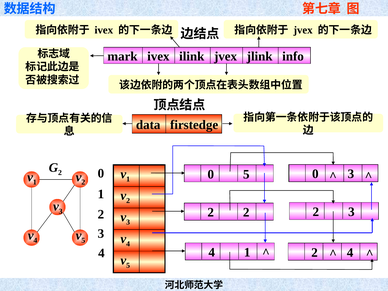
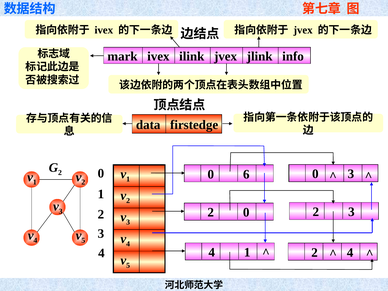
0 5: 5 -> 6
2 at (246, 212): 2 -> 0
